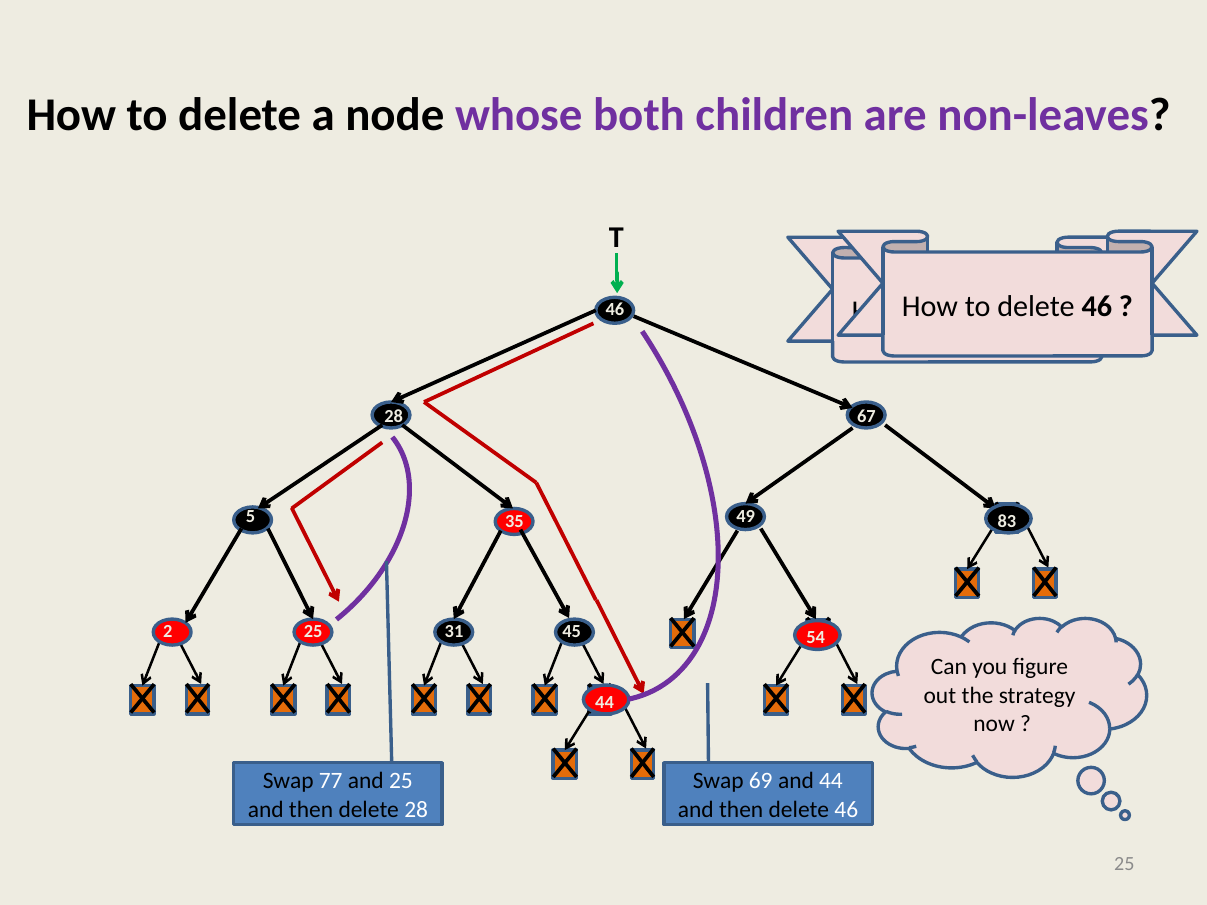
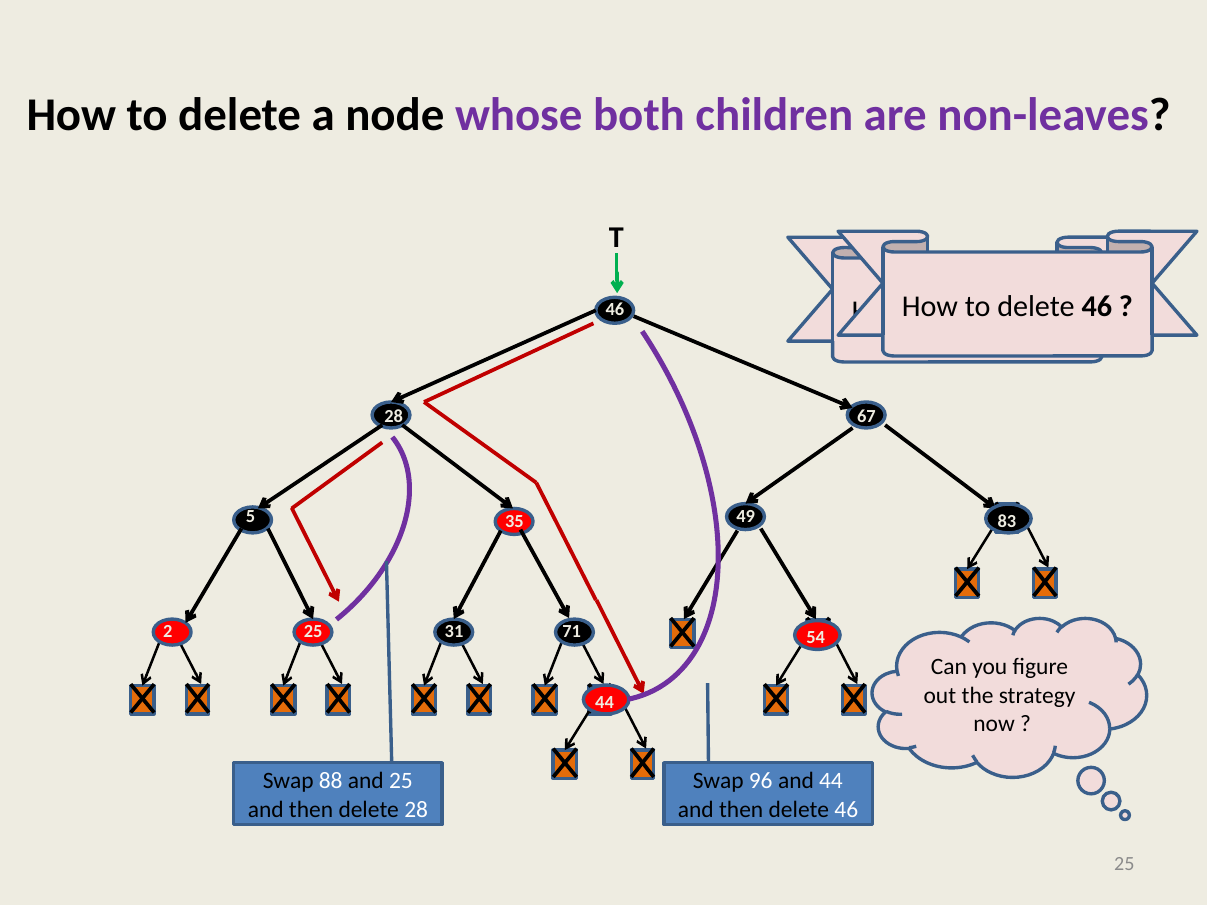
45: 45 -> 71
77: 77 -> 88
69: 69 -> 96
